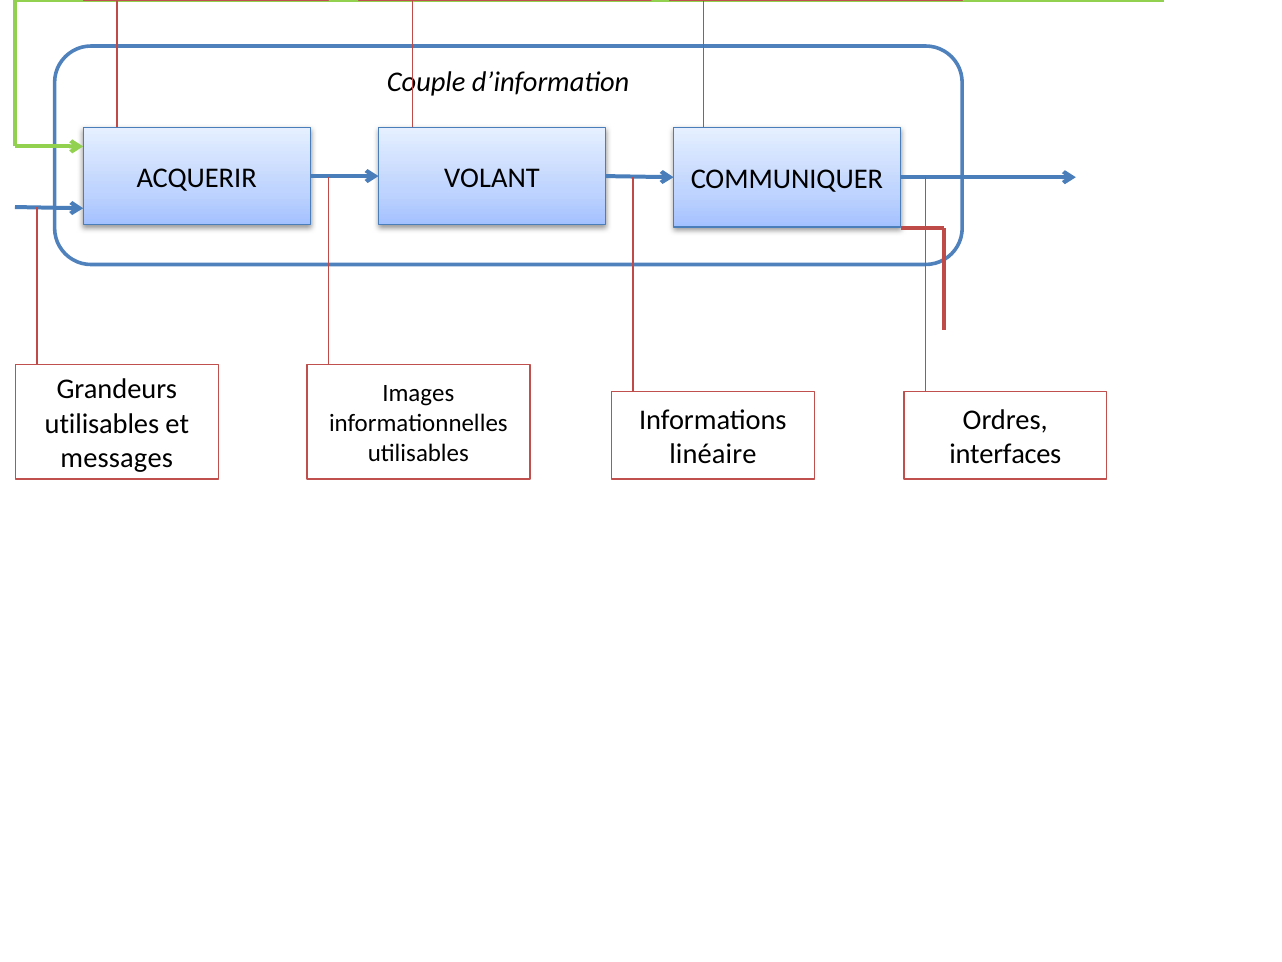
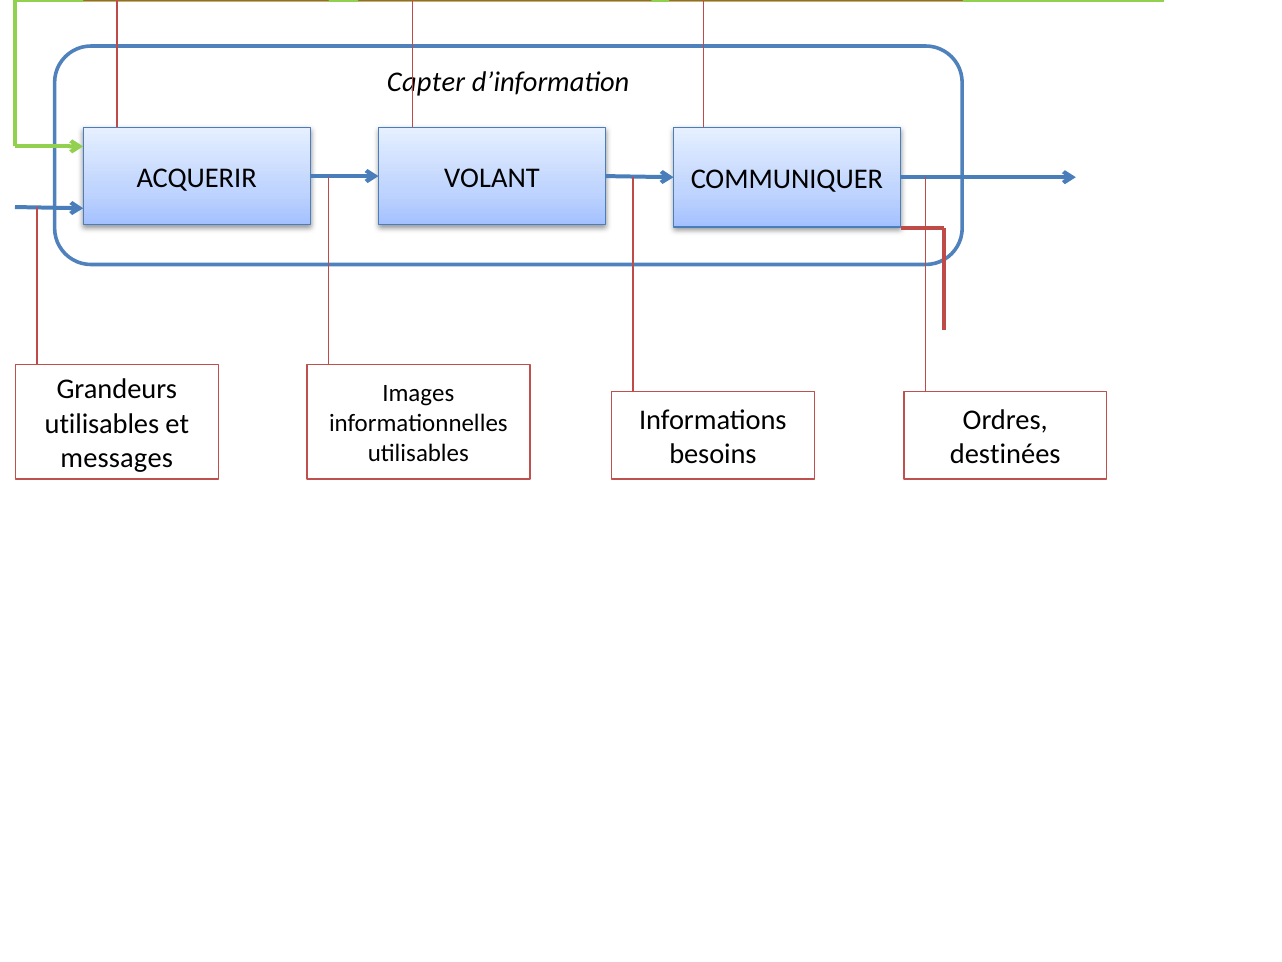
Couple: Couple -> Capter
linéaire: linéaire -> besoins
interfaces at (1005, 454): interfaces -> destinées
